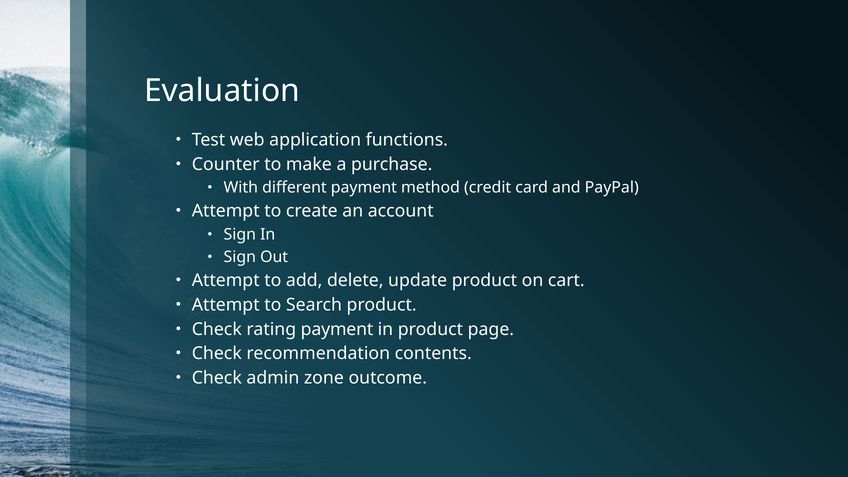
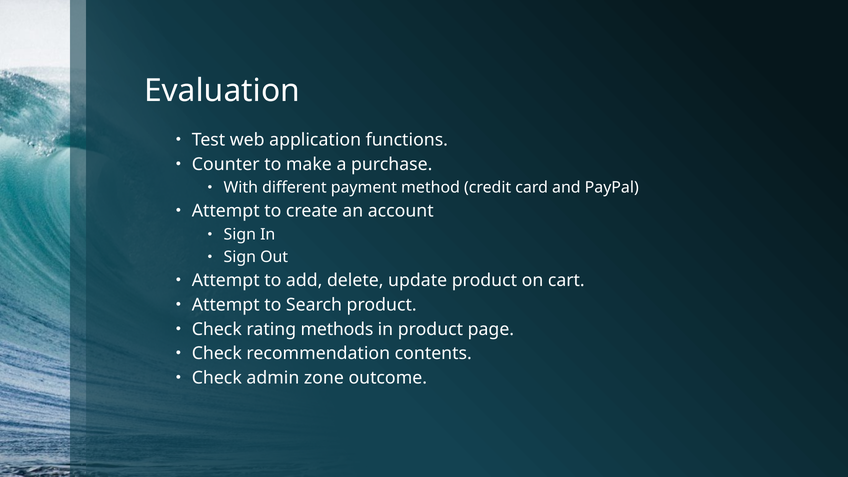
rating payment: payment -> methods
